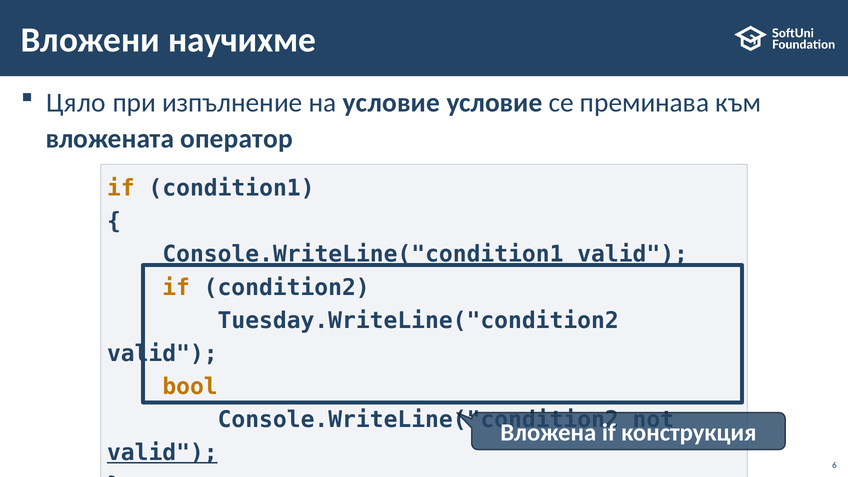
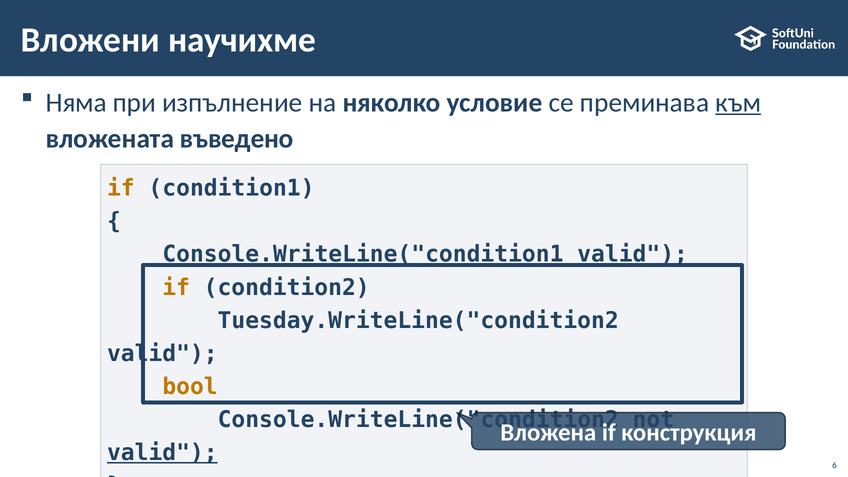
Цяло: Цяло -> Няма
на условие: условие -> няколко
към underline: none -> present
оператор: оператор -> въведено
